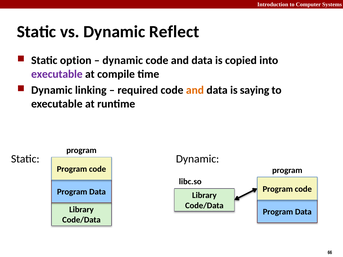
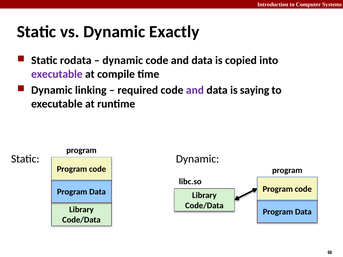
Reflect: Reflect -> Exactly
option: option -> rodata
and at (195, 90) colour: orange -> purple
